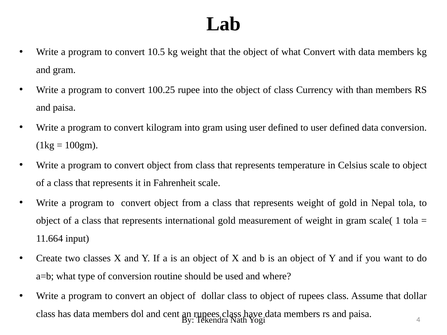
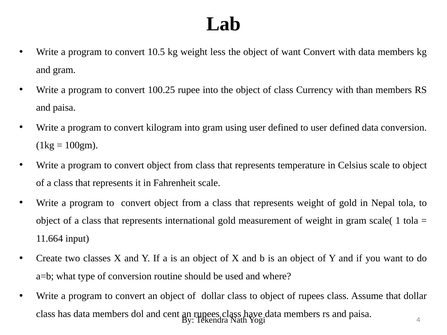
weight that: that -> less
of what: what -> want
